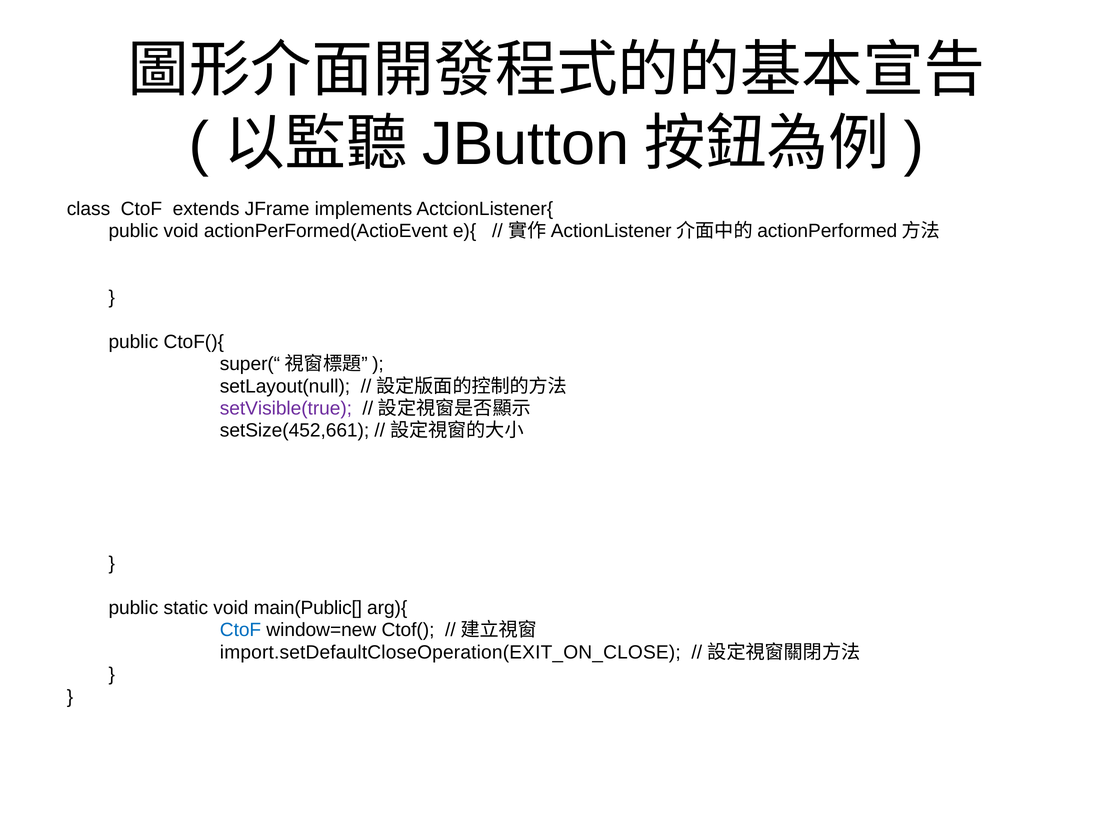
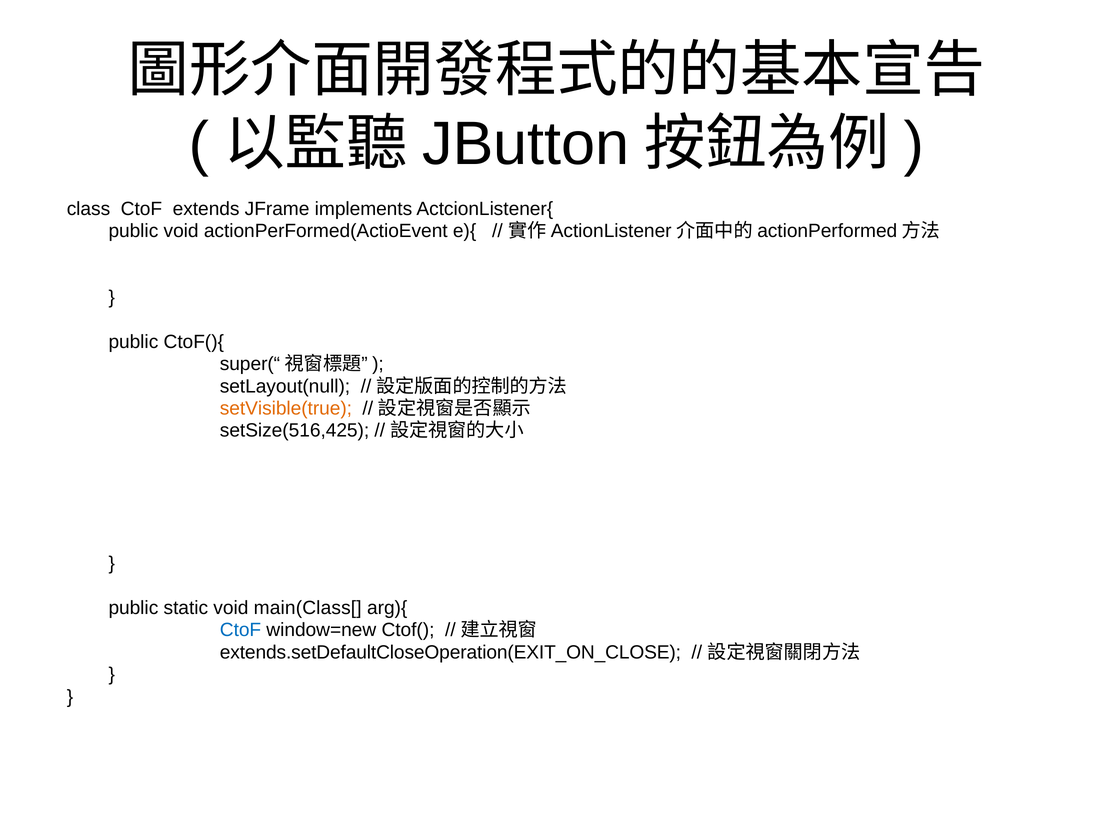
setVisible(true colour: purple -> orange
setSize(452,661: setSize(452,661 -> setSize(516,425
main(Public[: main(Public[ -> main(Class[
import.setDefaultCloseOperation(EXIT_ON_CLOSE: import.setDefaultCloseOperation(EXIT_ON_CLOSE -> extends.setDefaultCloseOperation(EXIT_ON_CLOSE
